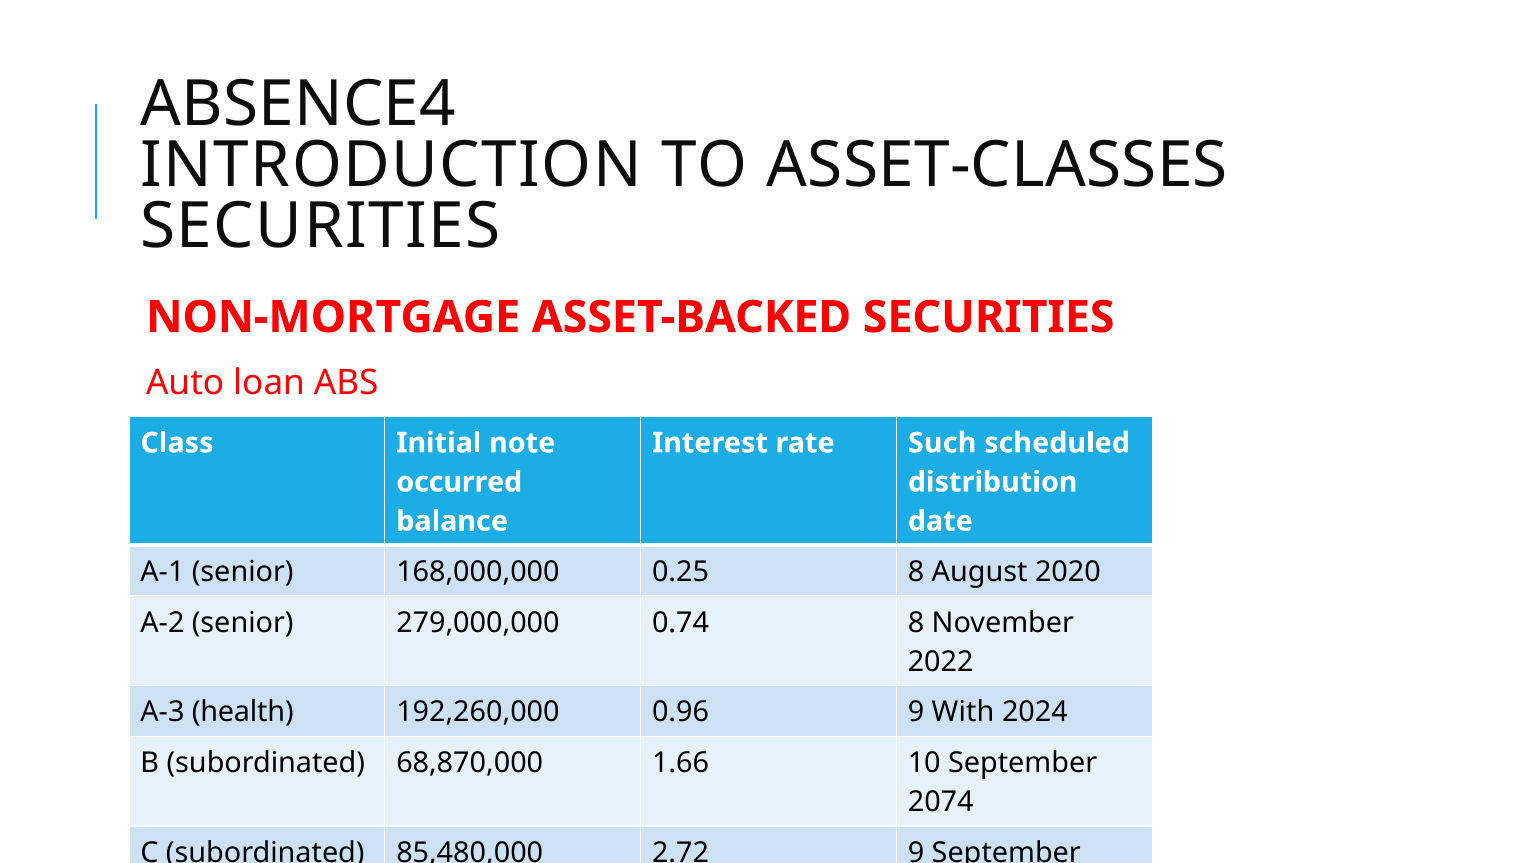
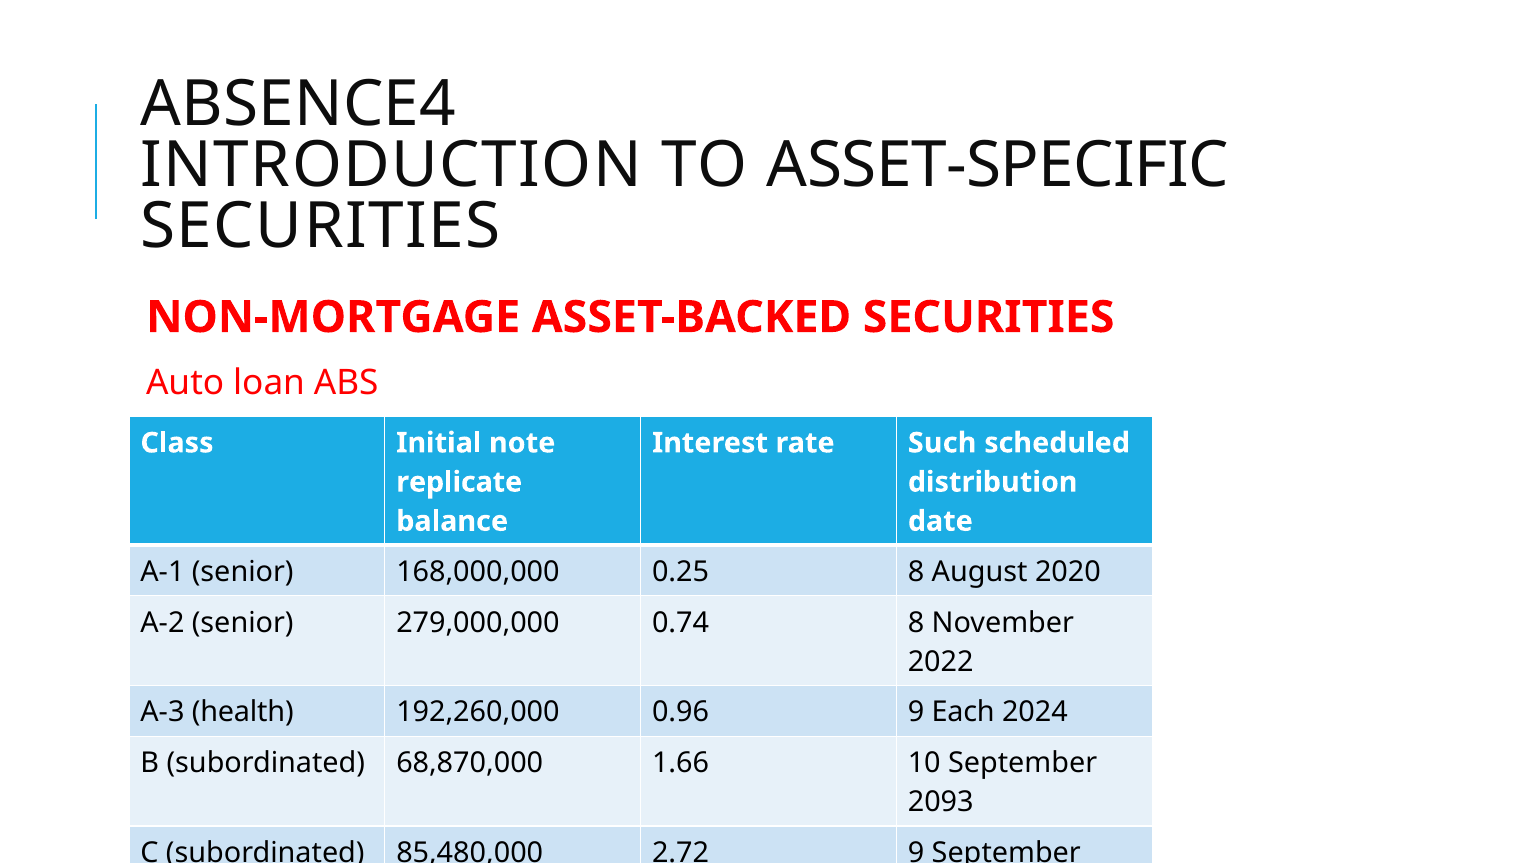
ASSET-CLASSES: ASSET-CLASSES -> ASSET-SPECIFIC
occurred: occurred -> replicate
With: With -> Each
2074: 2074 -> 2093
